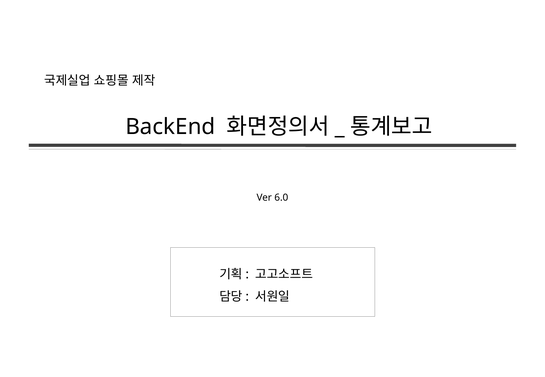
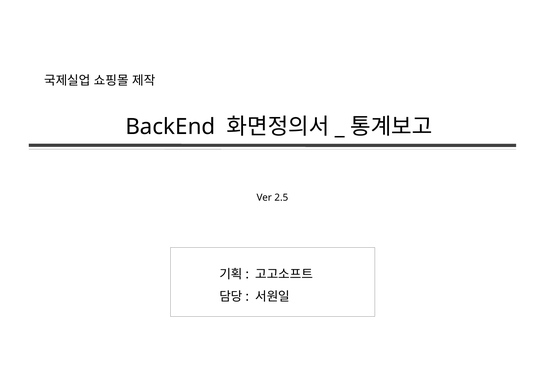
6.0: 6.0 -> 2.5
